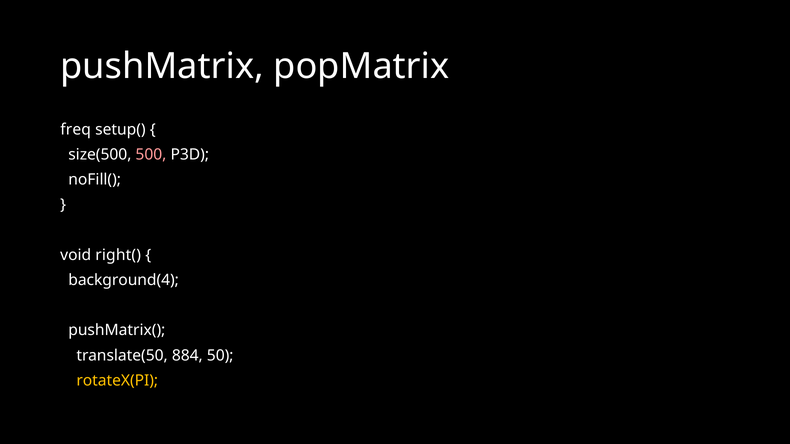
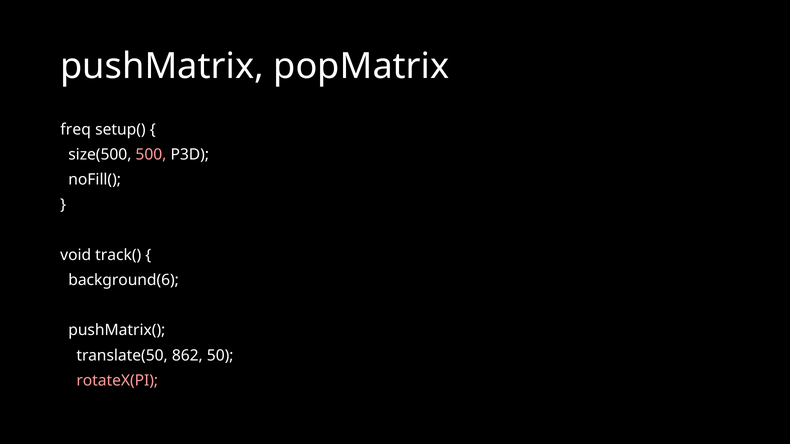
right(: right( -> track(
background(4: background(4 -> background(6
884: 884 -> 862
rotateX(PI colour: yellow -> pink
